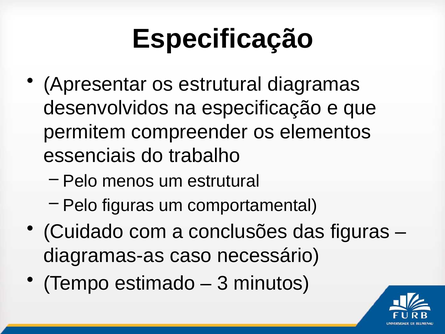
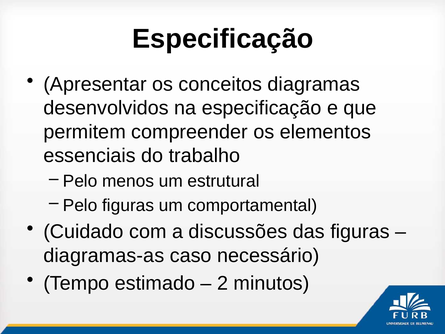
os estrutural: estrutural -> conceitos
conclusões: conclusões -> discussões
3: 3 -> 2
